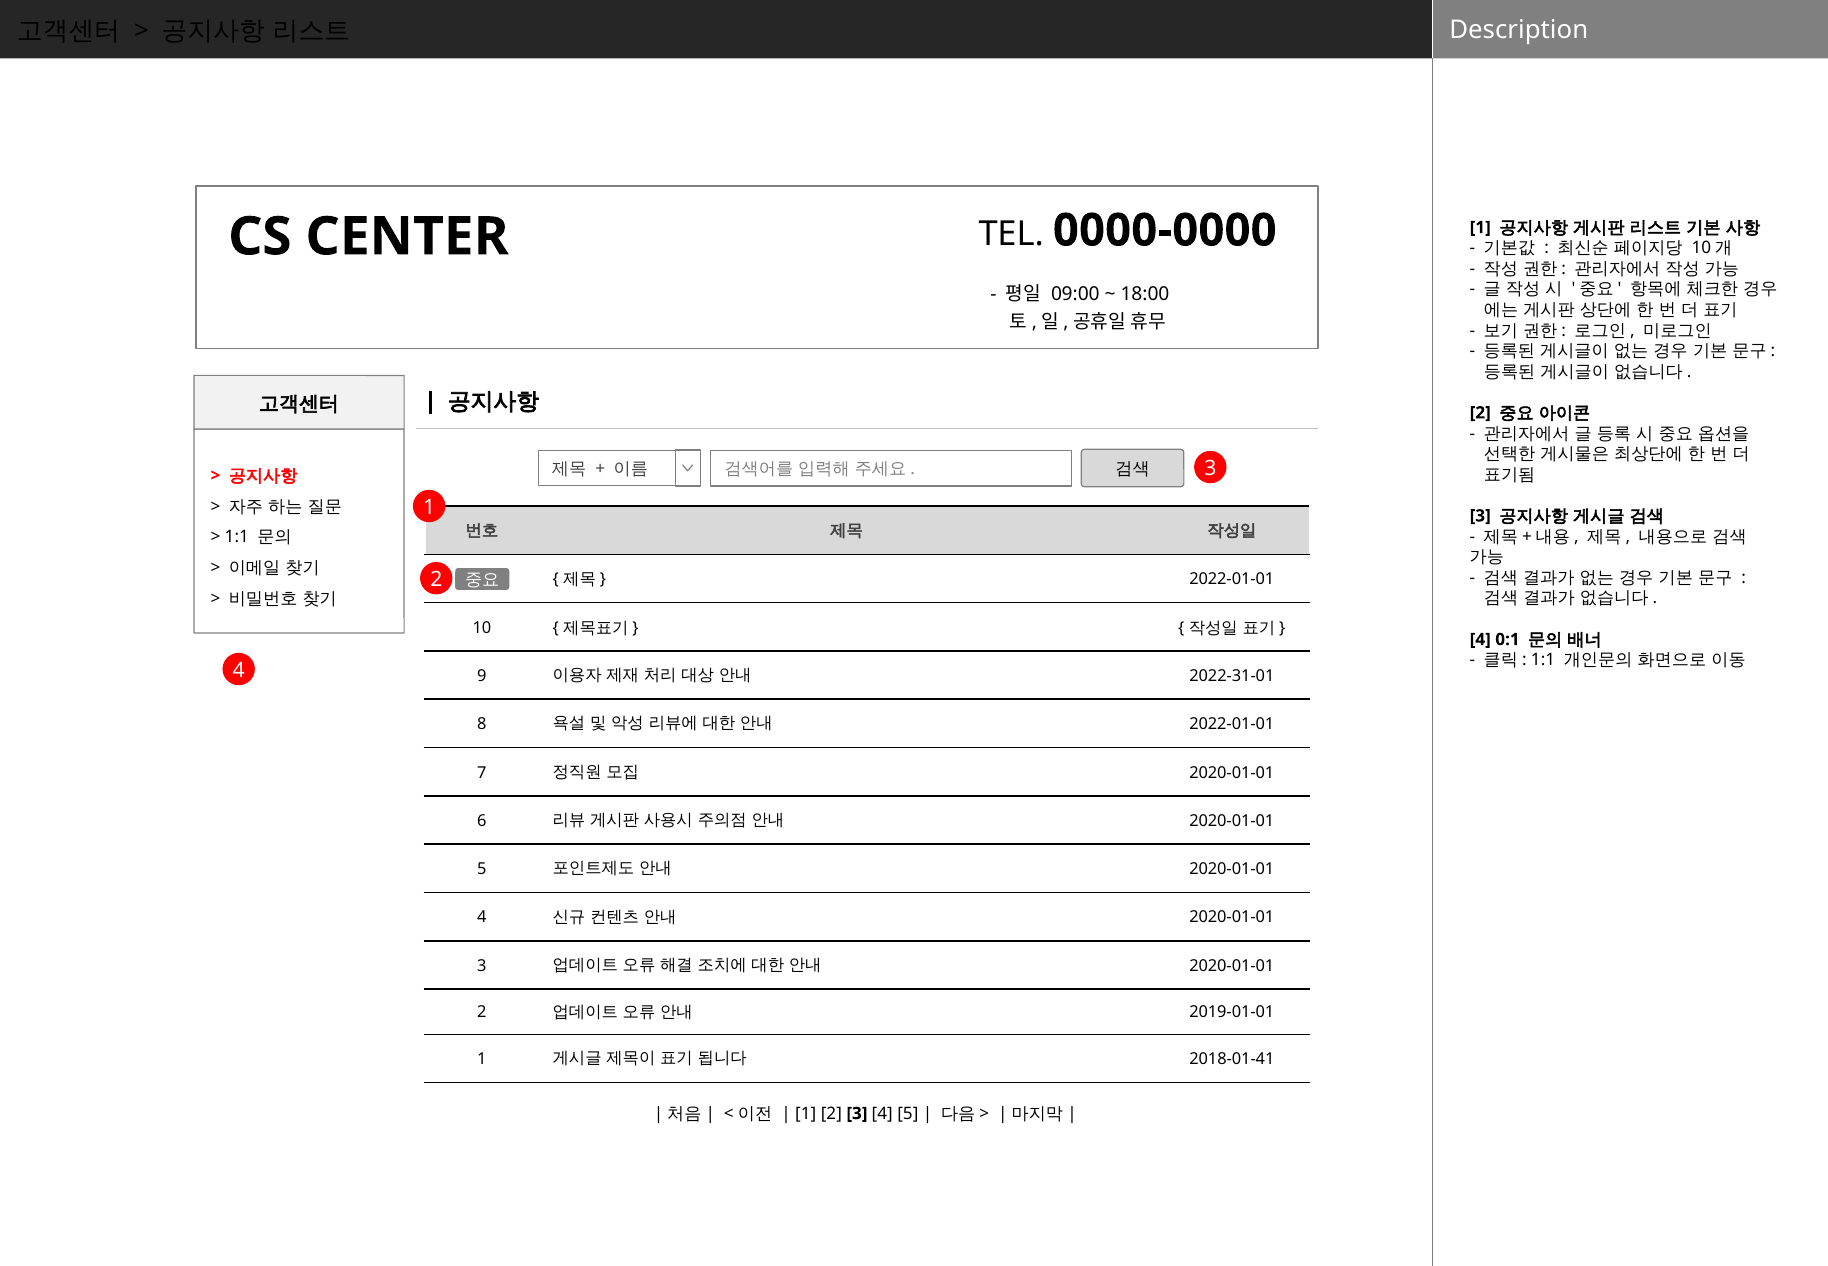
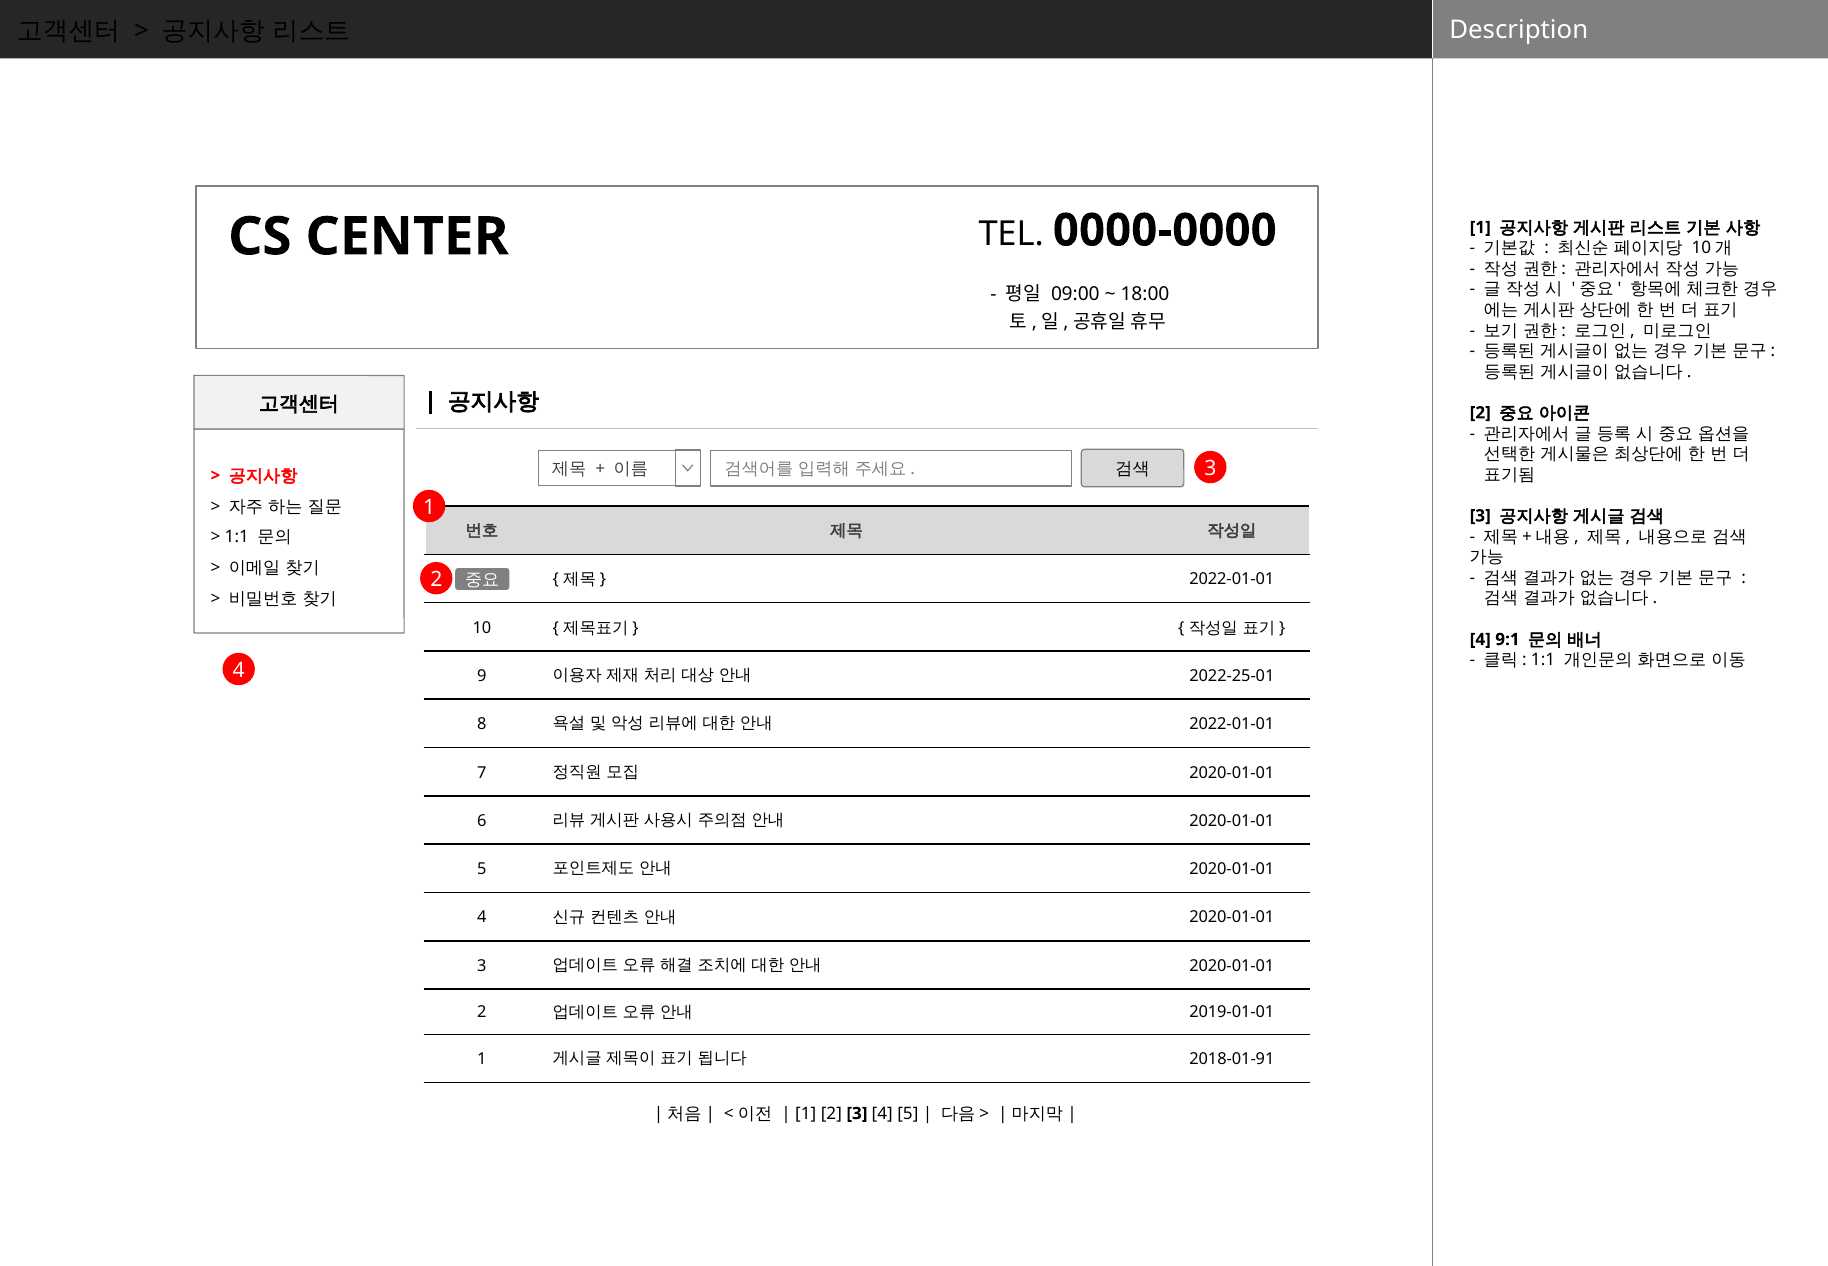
0:1: 0:1 -> 9:1
2022-31-01: 2022-31-01 -> 2022-25-01
2018-01-41: 2018-01-41 -> 2018-01-91
